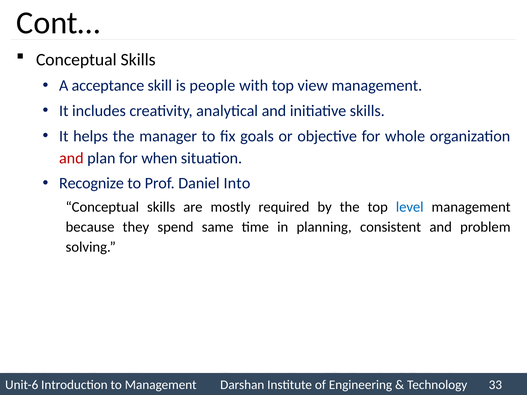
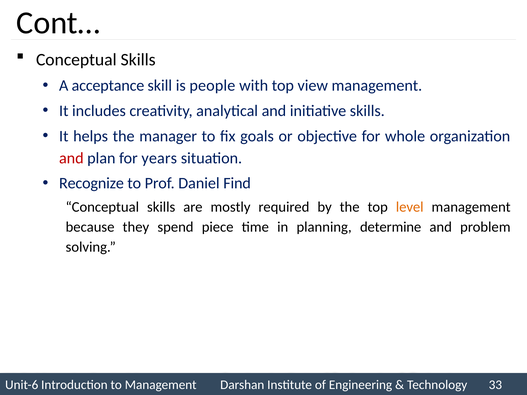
when: when -> years
Into: Into -> Find
level colour: blue -> orange
same: same -> piece
consistent: consistent -> determine
